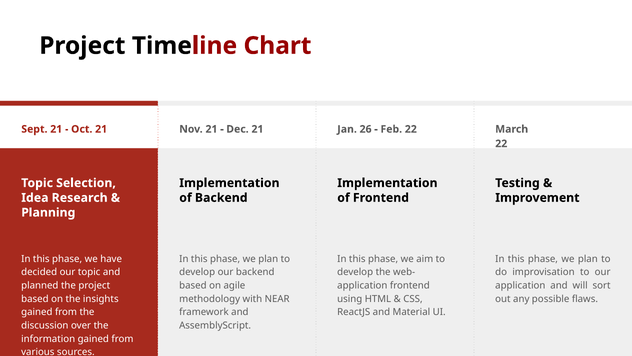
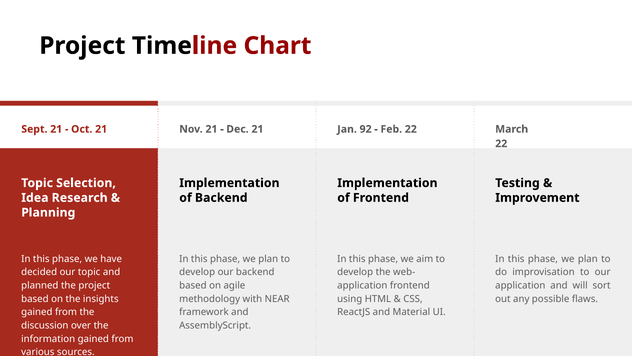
26: 26 -> 92
